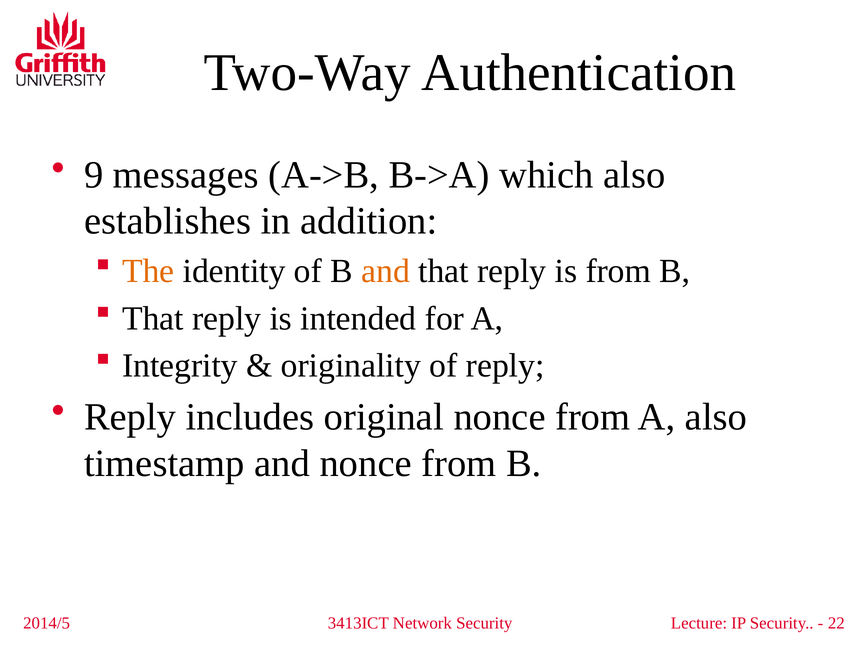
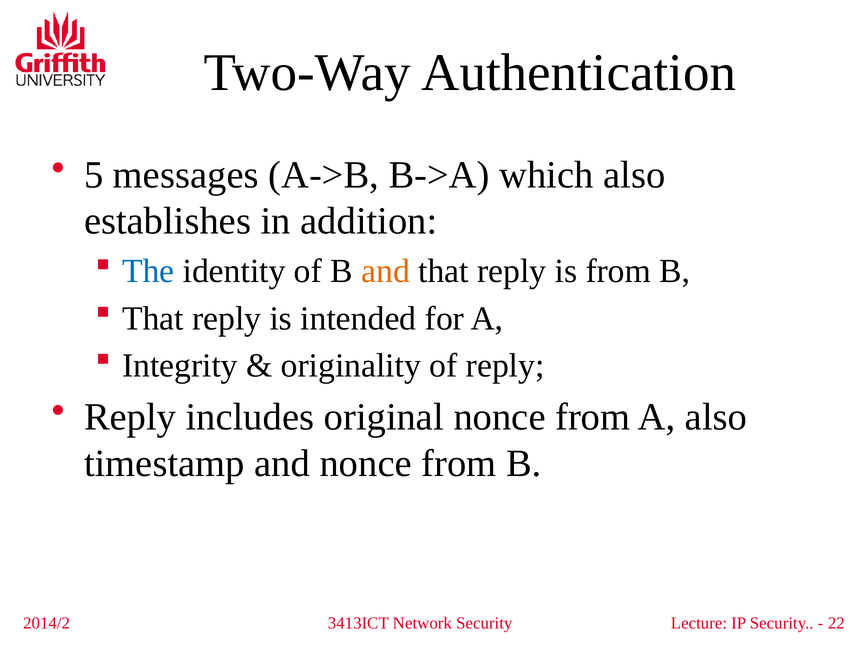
9: 9 -> 5
The colour: orange -> blue
2014/5: 2014/5 -> 2014/2
